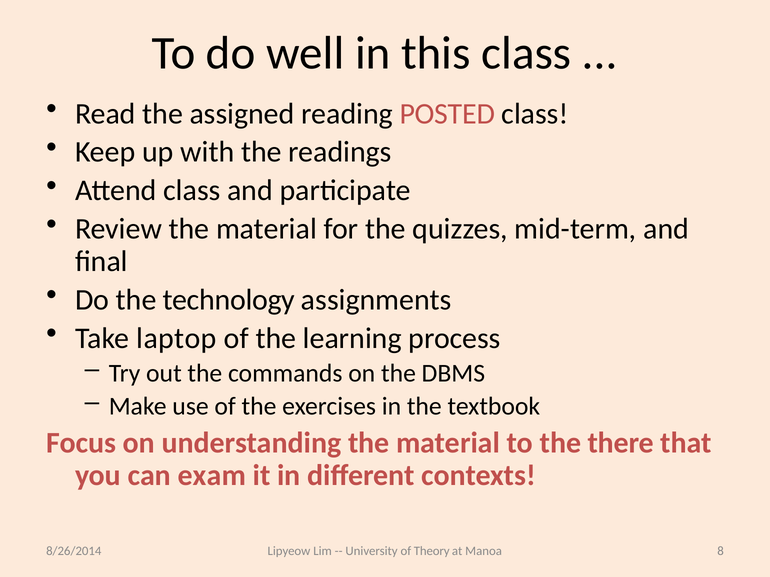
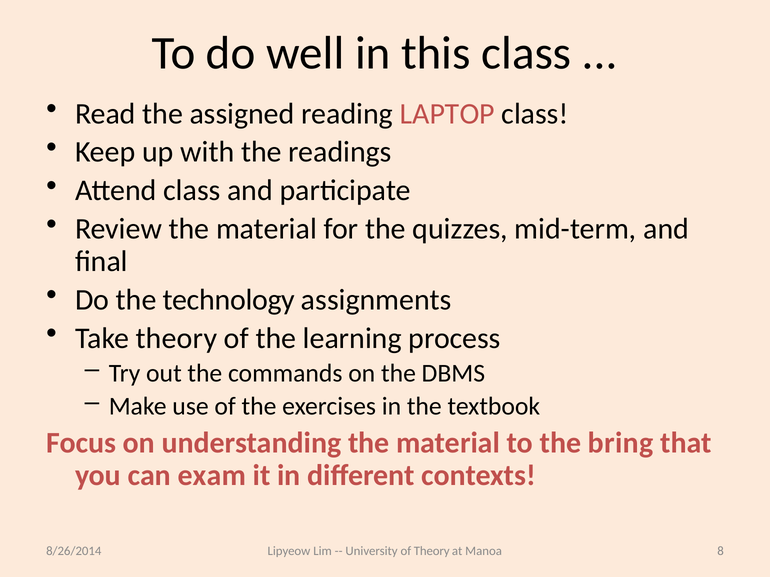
POSTED: POSTED -> LAPTOP
Take laptop: laptop -> theory
there: there -> bring
